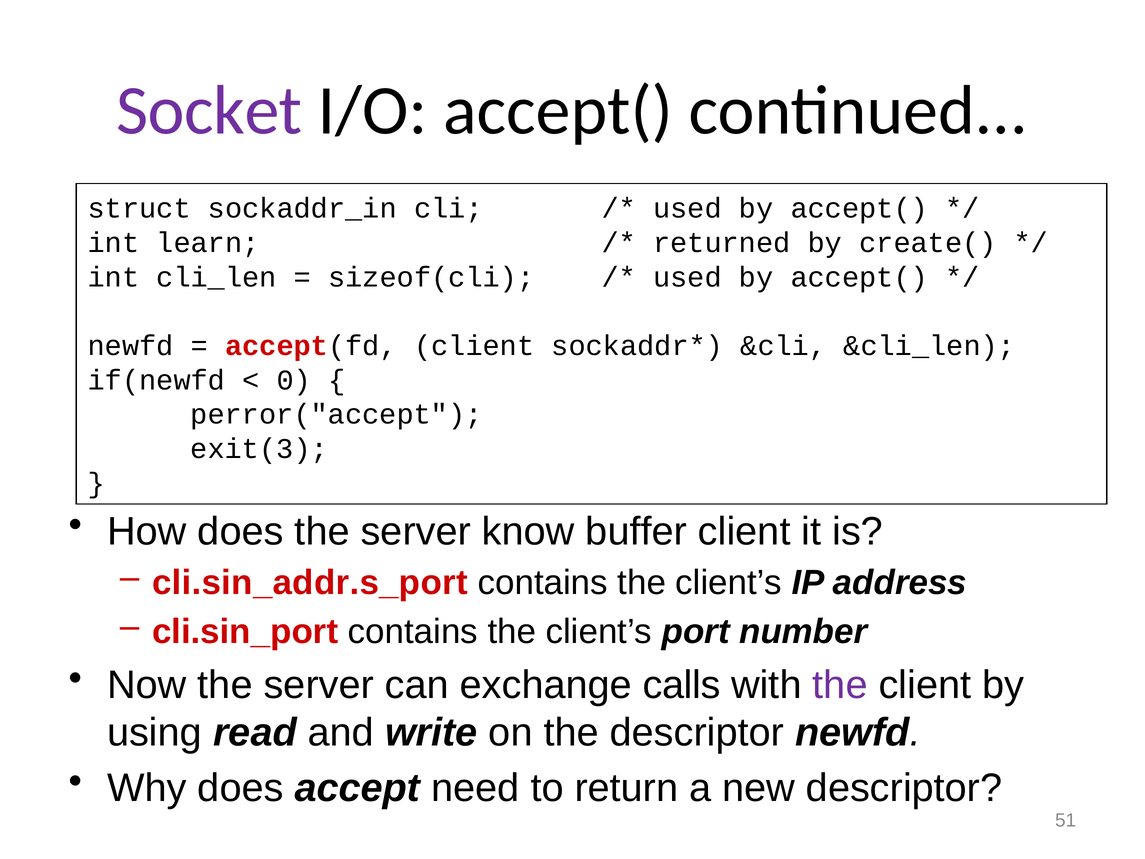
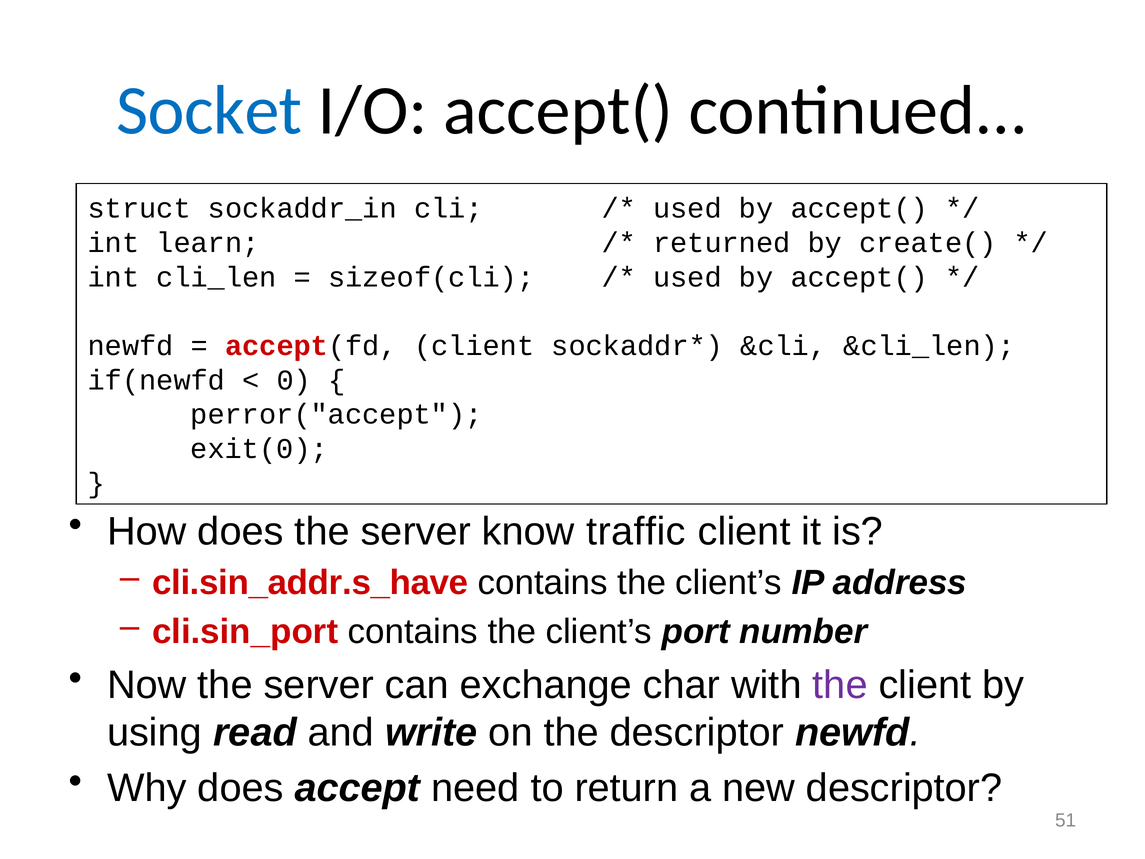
Socket colour: purple -> blue
exit(3: exit(3 -> exit(0
buffer: buffer -> traffic
cli.sin_addr.s_port: cli.sin_addr.s_port -> cli.sin_addr.s_have
calls: calls -> char
